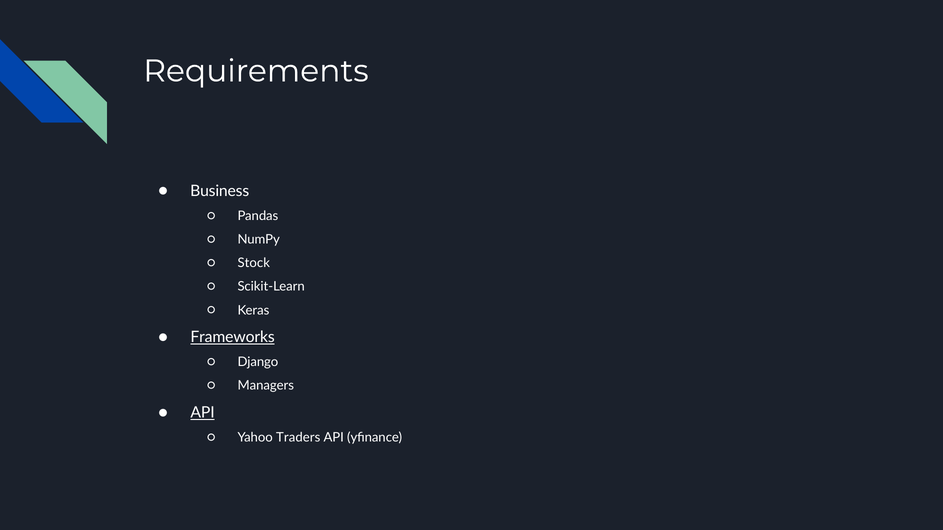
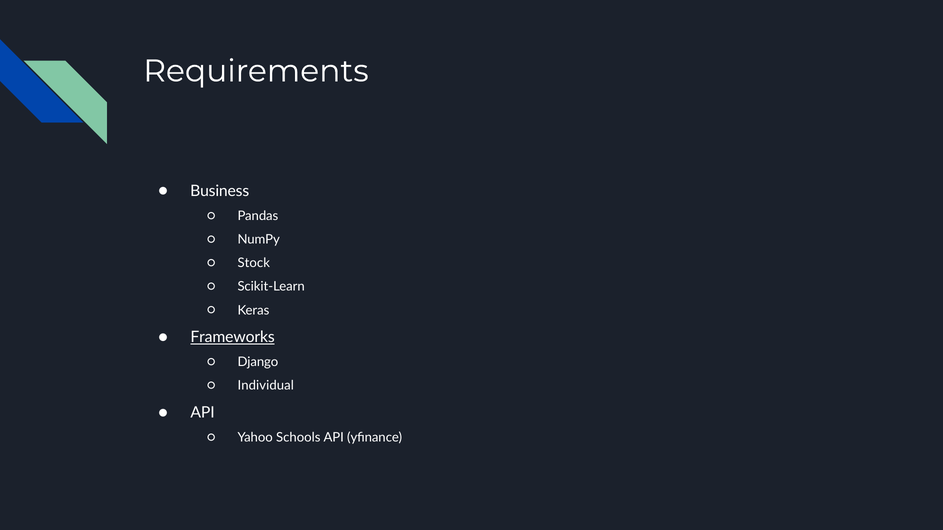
Managers: Managers -> Individual
API at (203, 413) underline: present -> none
Traders: Traders -> Schools
